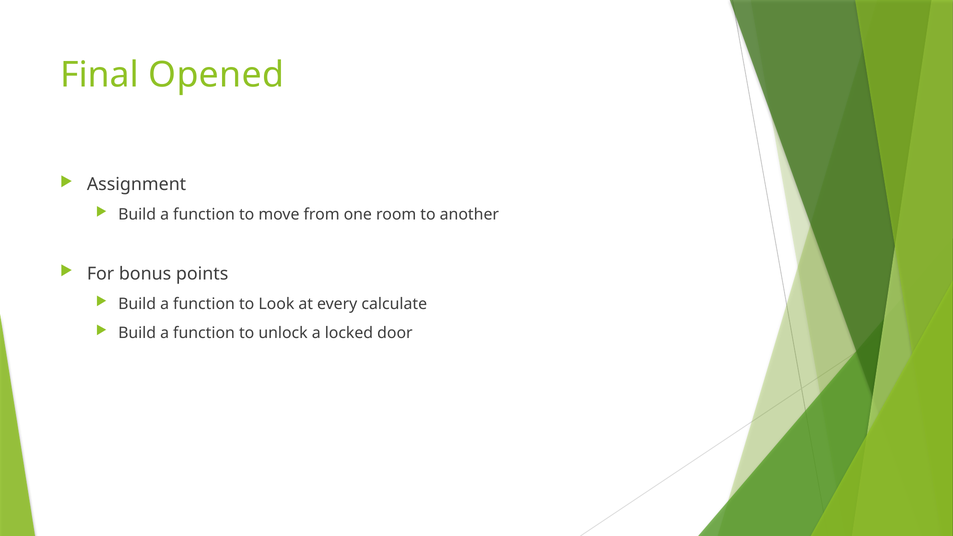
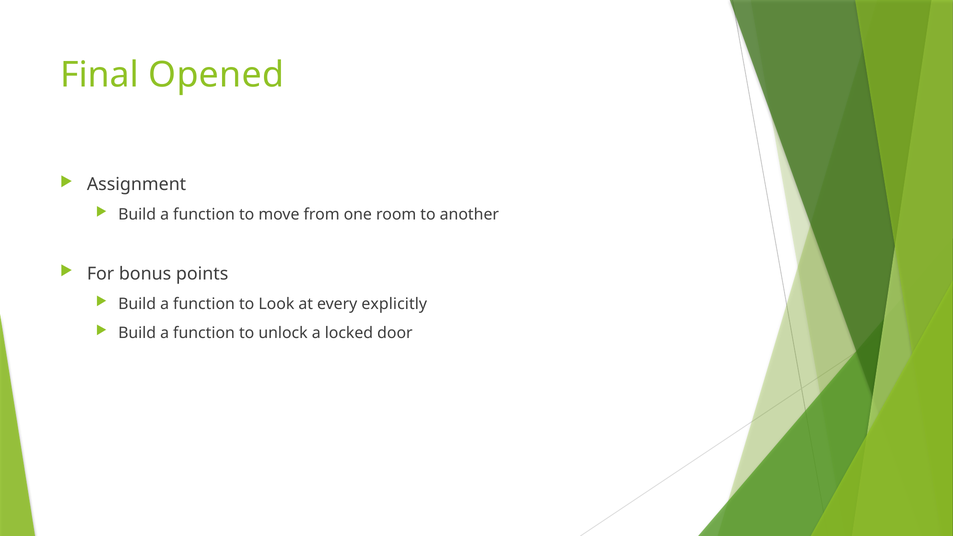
calculate: calculate -> explicitly
